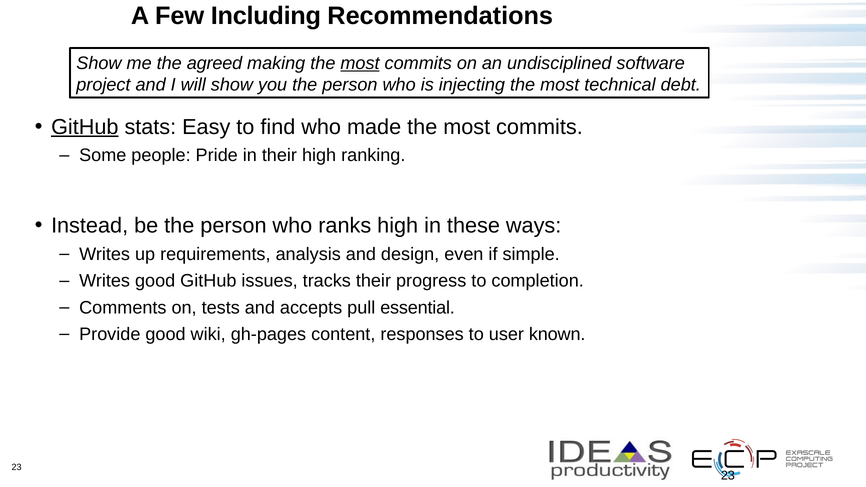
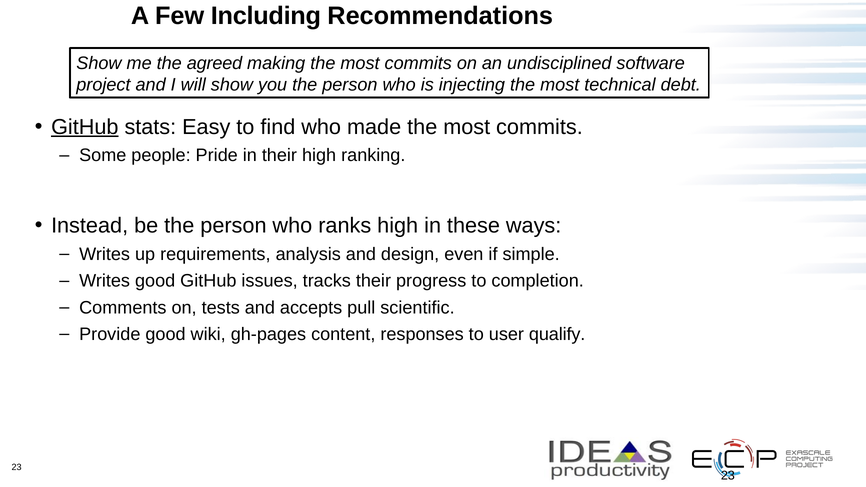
most at (360, 63) underline: present -> none
essential: essential -> scientific
known: known -> qualify
